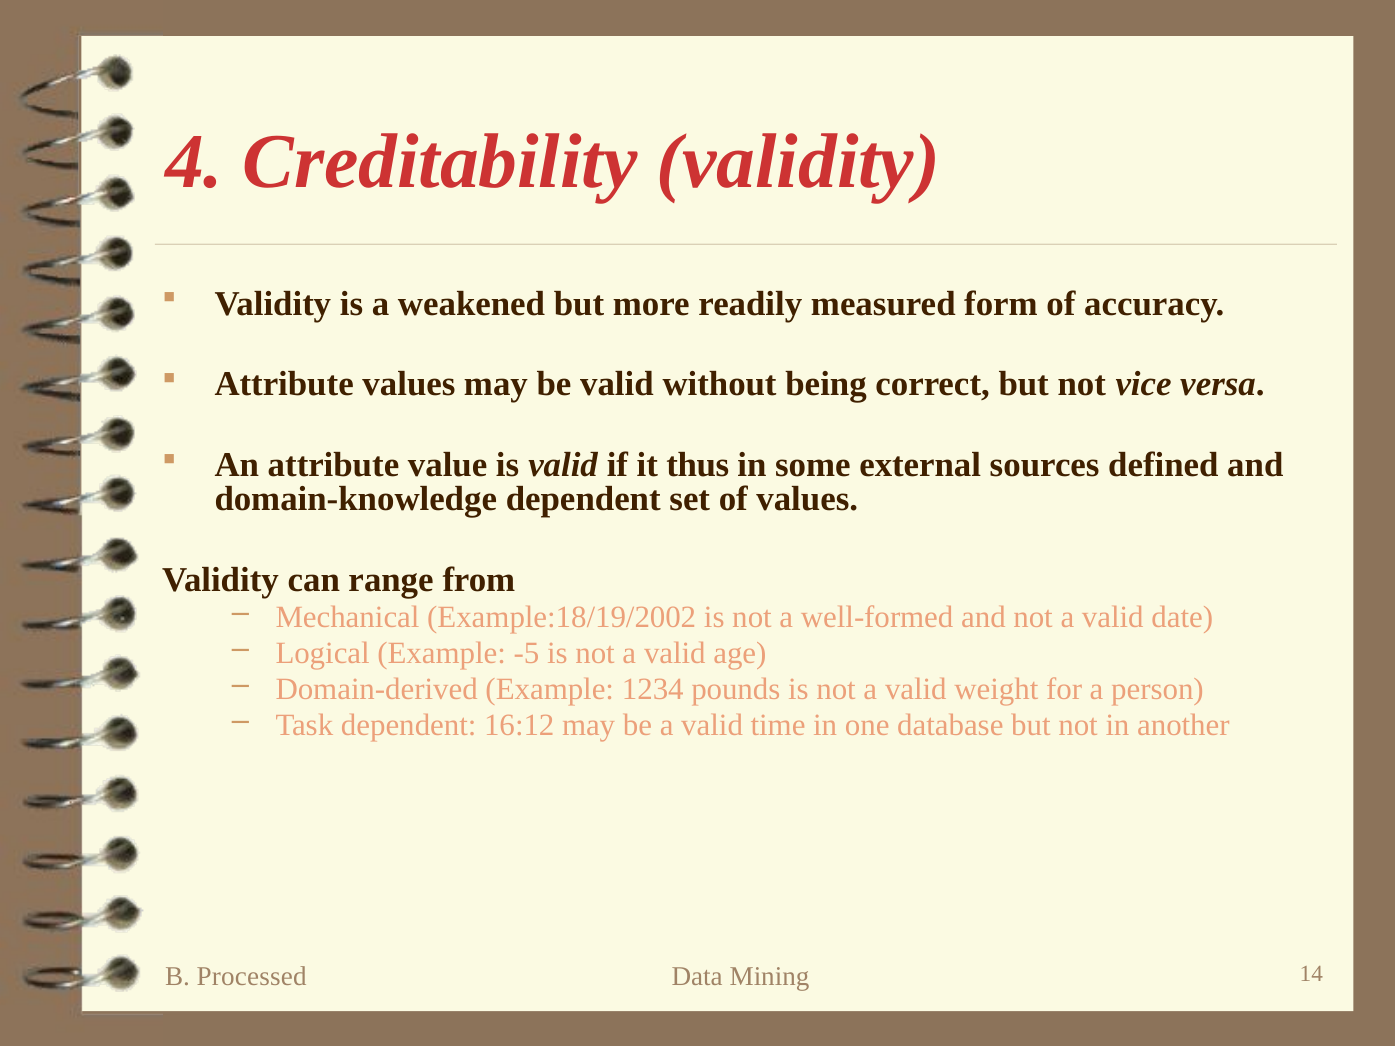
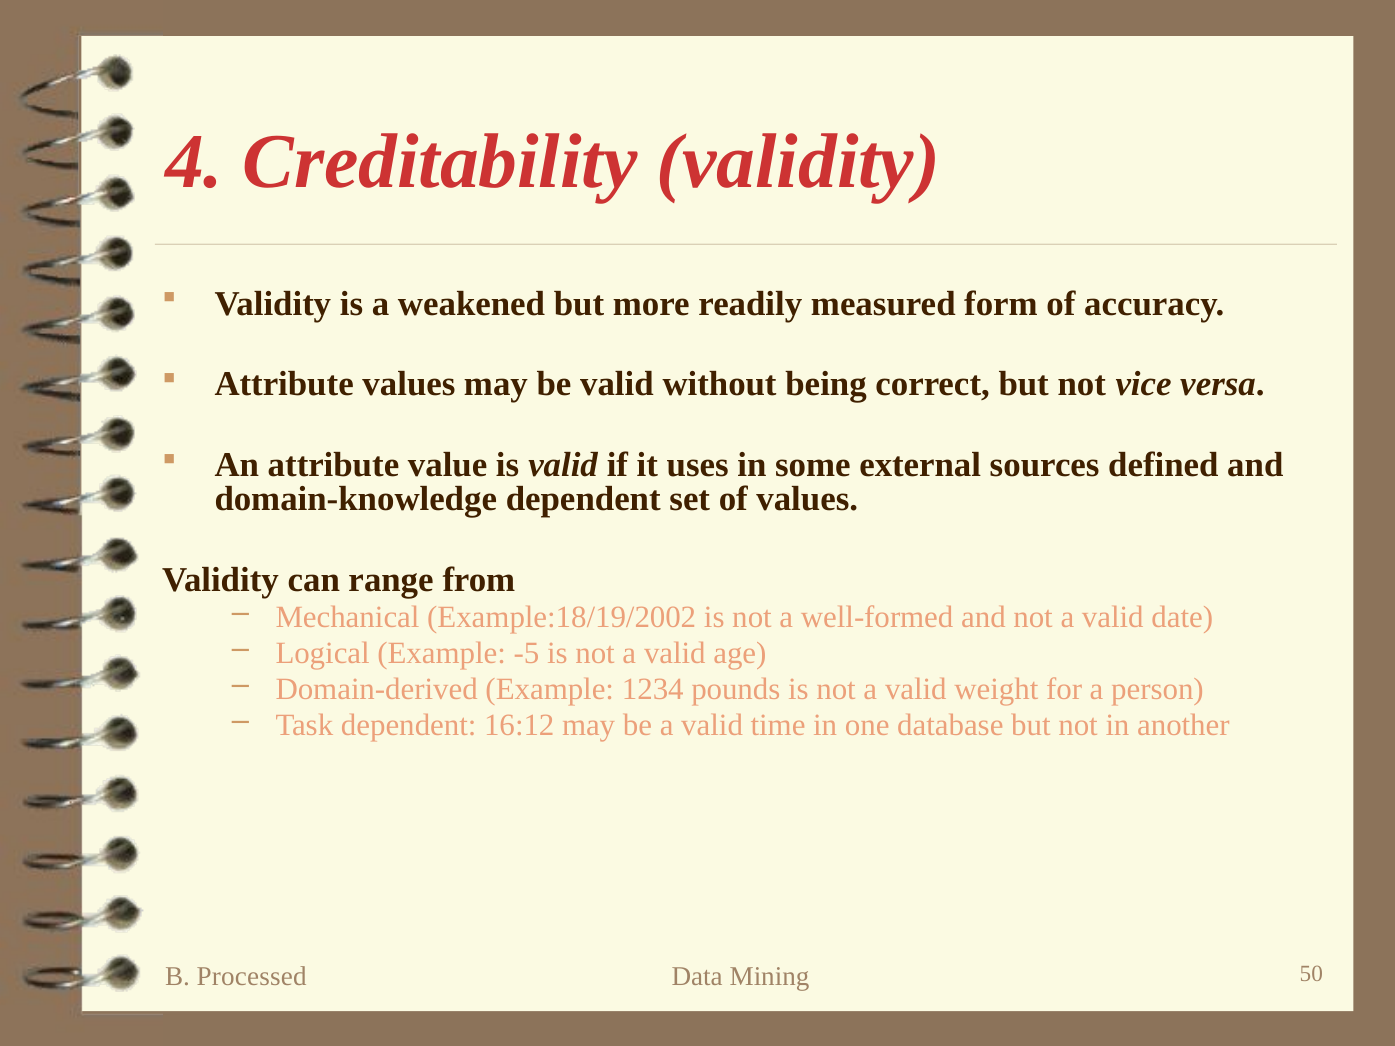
thus: thus -> uses
14: 14 -> 50
